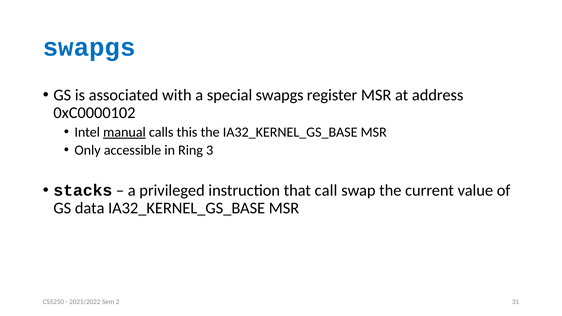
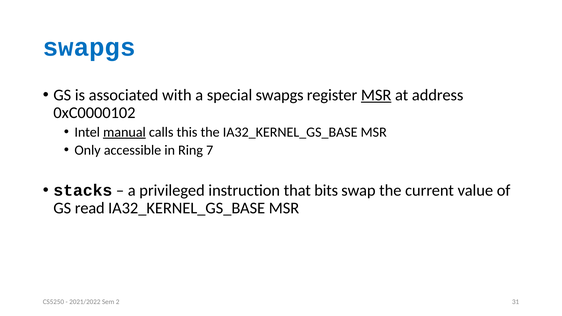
MSR at (376, 95) underline: none -> present
3: 3 -> 7
call: call -> bits
data: data -> read
